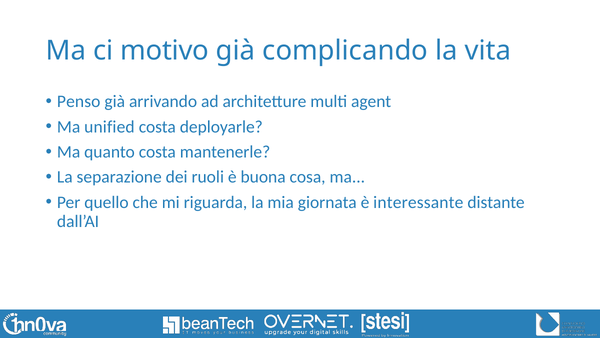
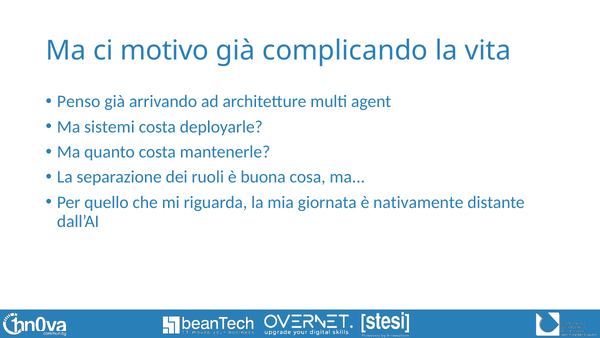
unified: unified -> sistemi
interessante: interessante -> nativamente
